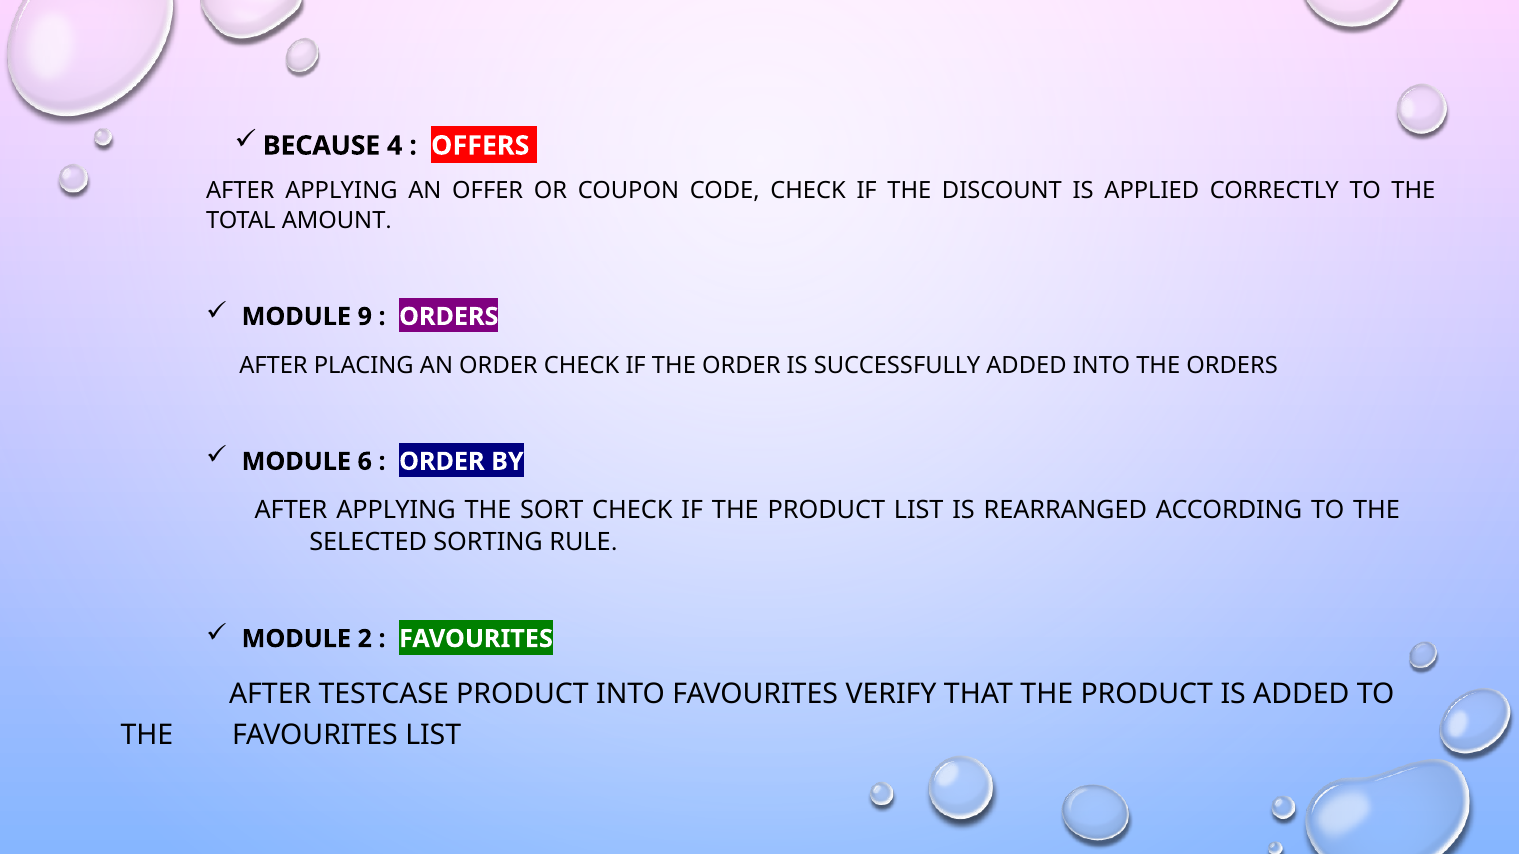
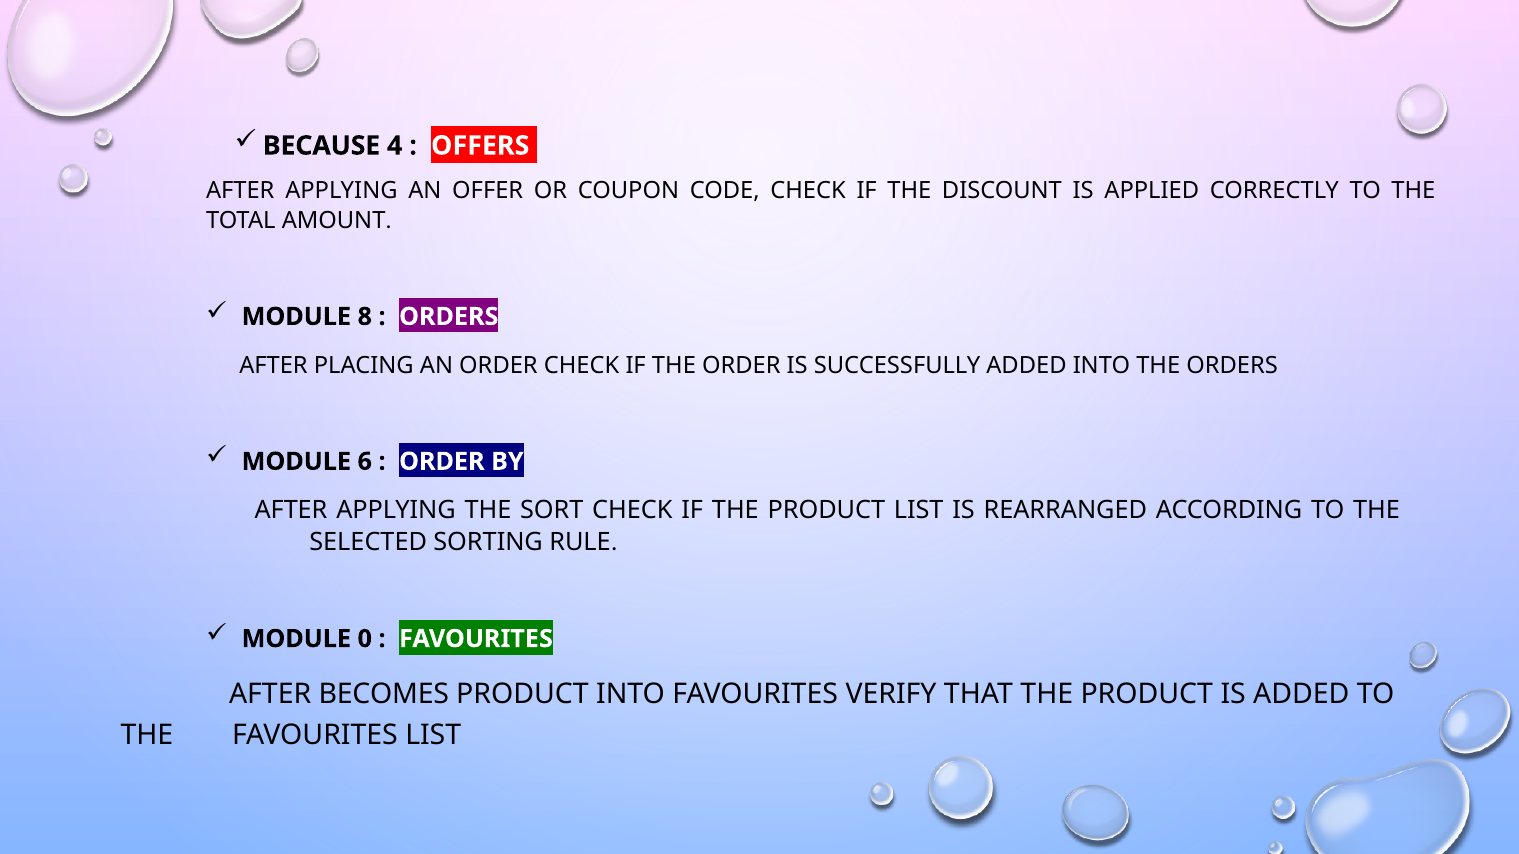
9: 9 -> 8
2: 2 -> 0
TESTCASE: TESTCASE -> BECOMES
